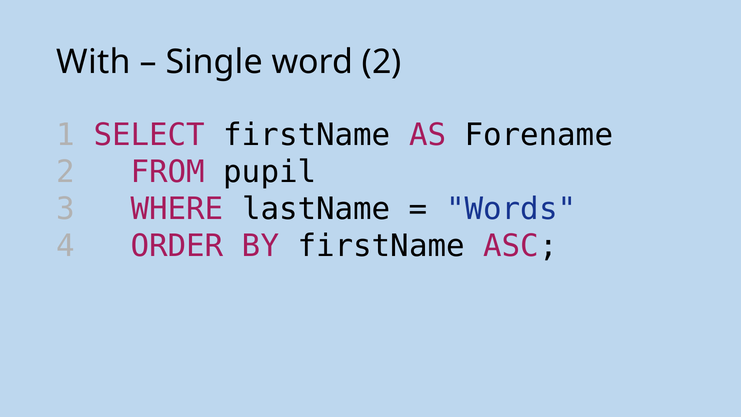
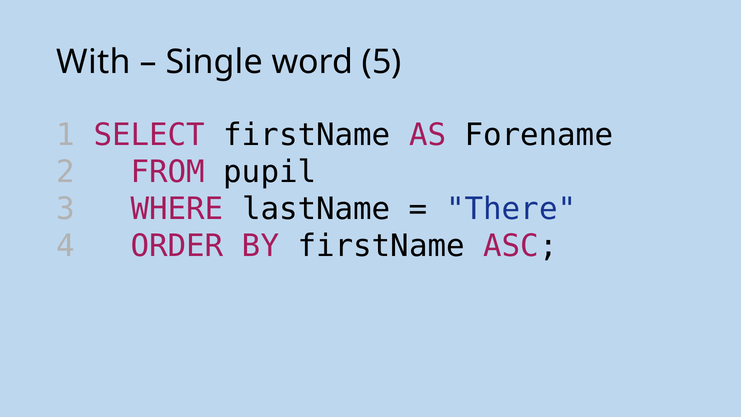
word 2: 2 -> 5
Words: Words -> There
